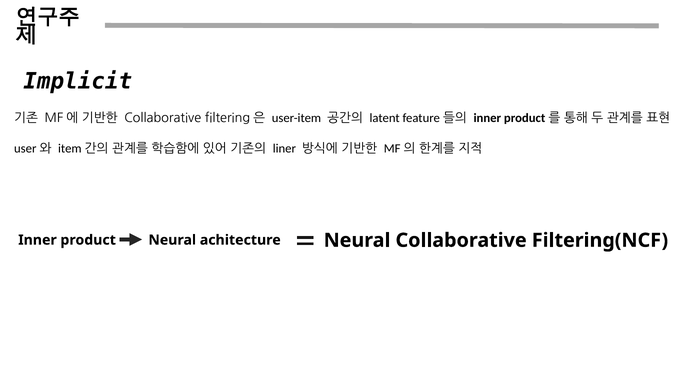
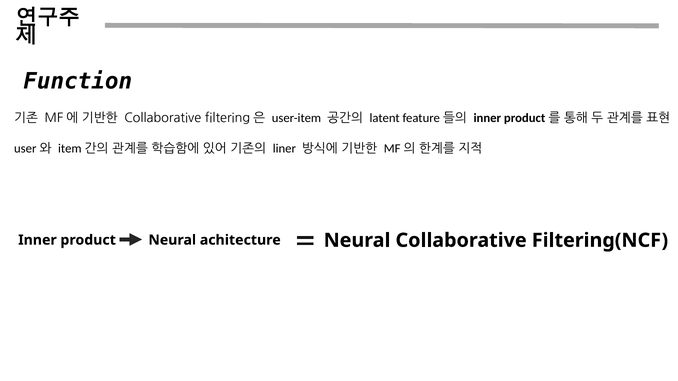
Implicit: Implicit -> Function
